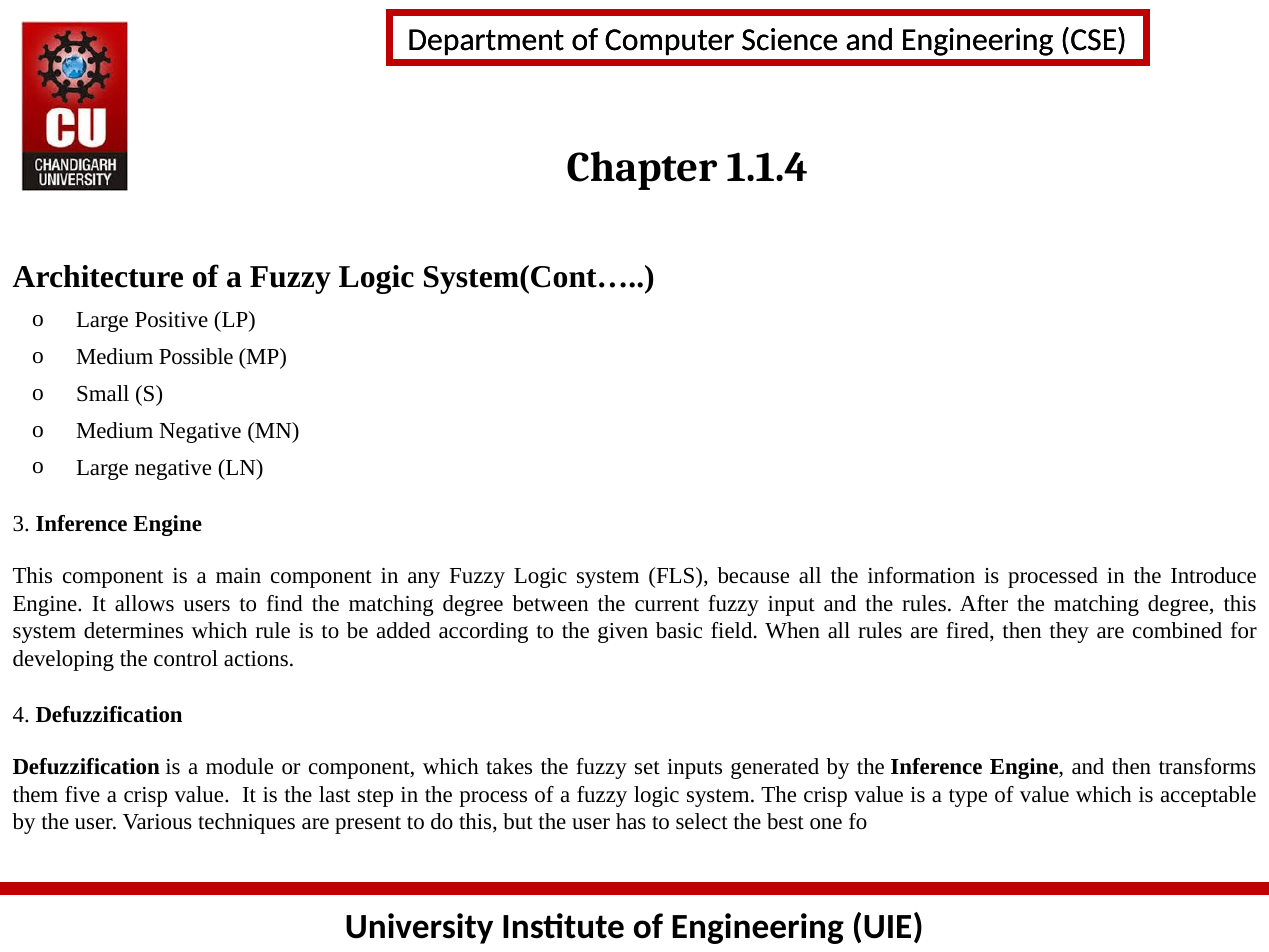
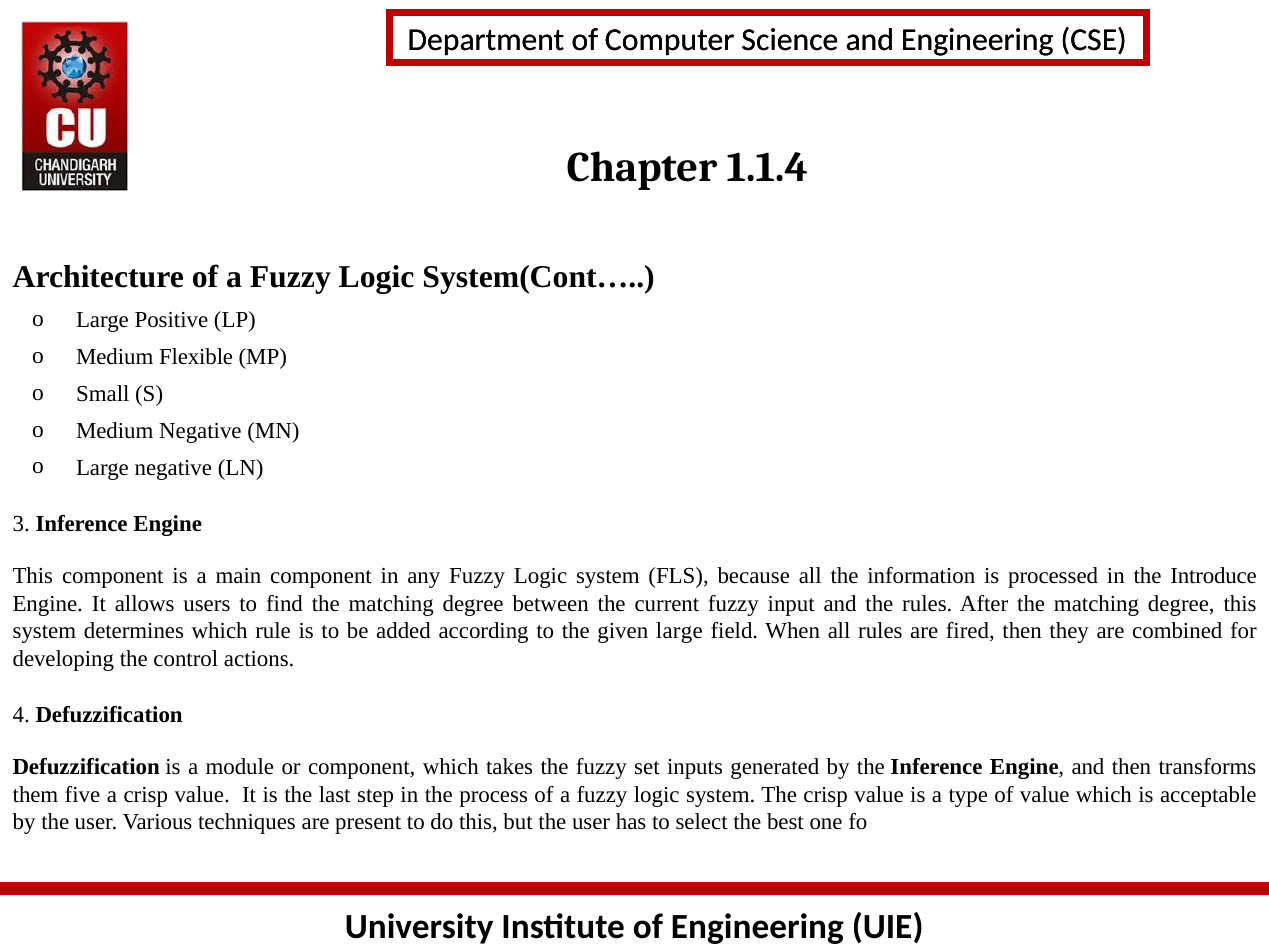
Possible: Possible -> Flexible
given basic: basic -> large
